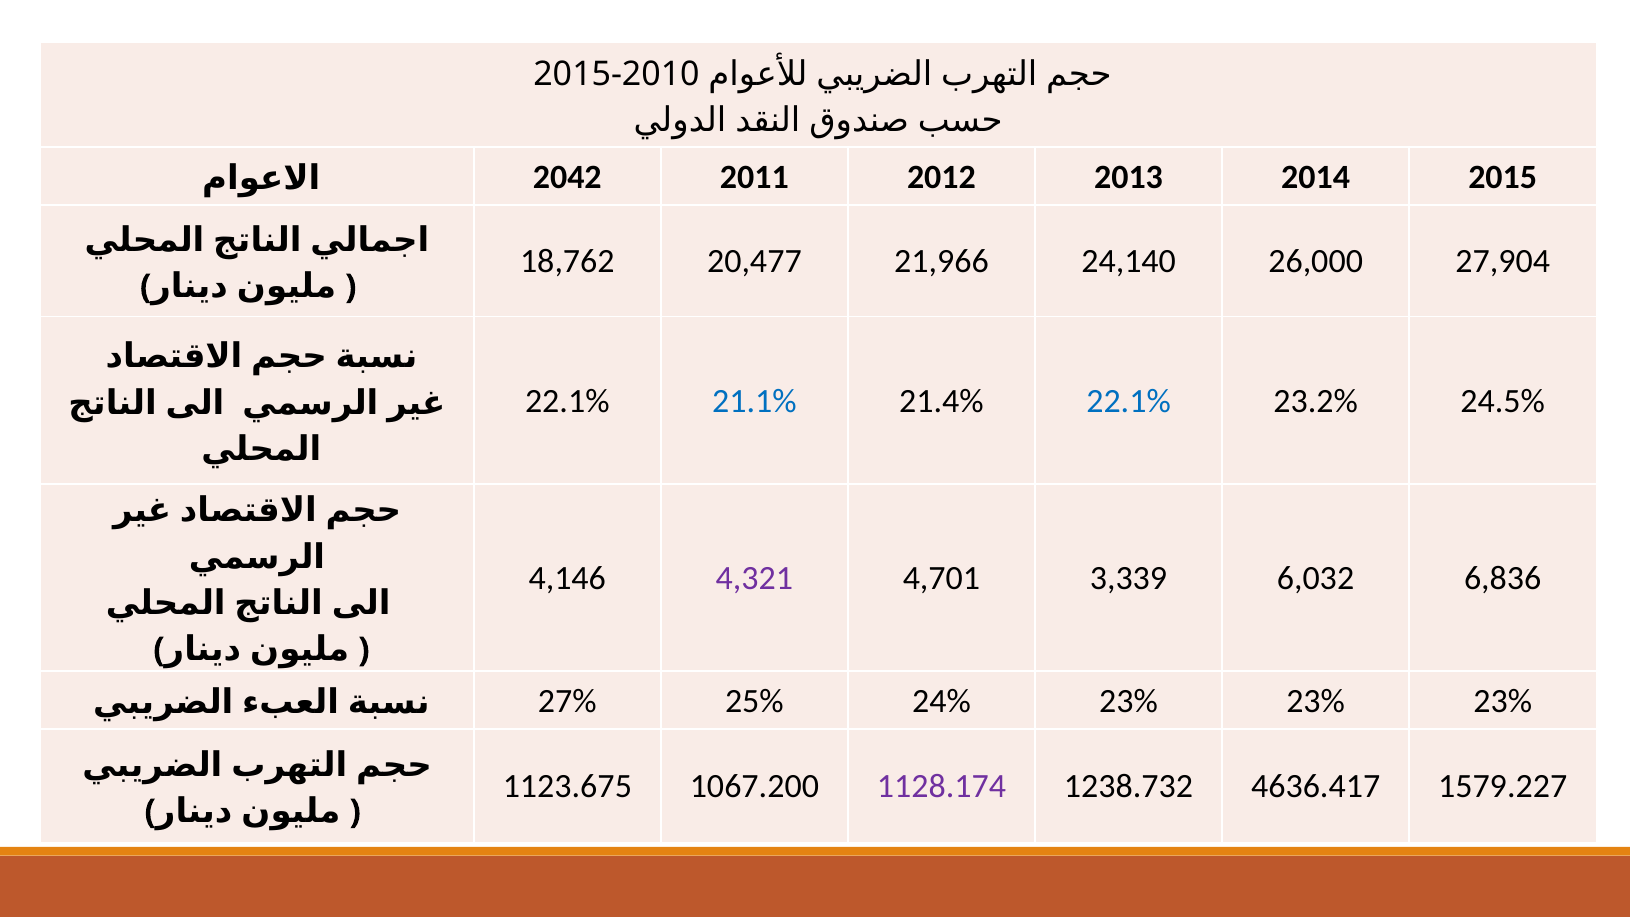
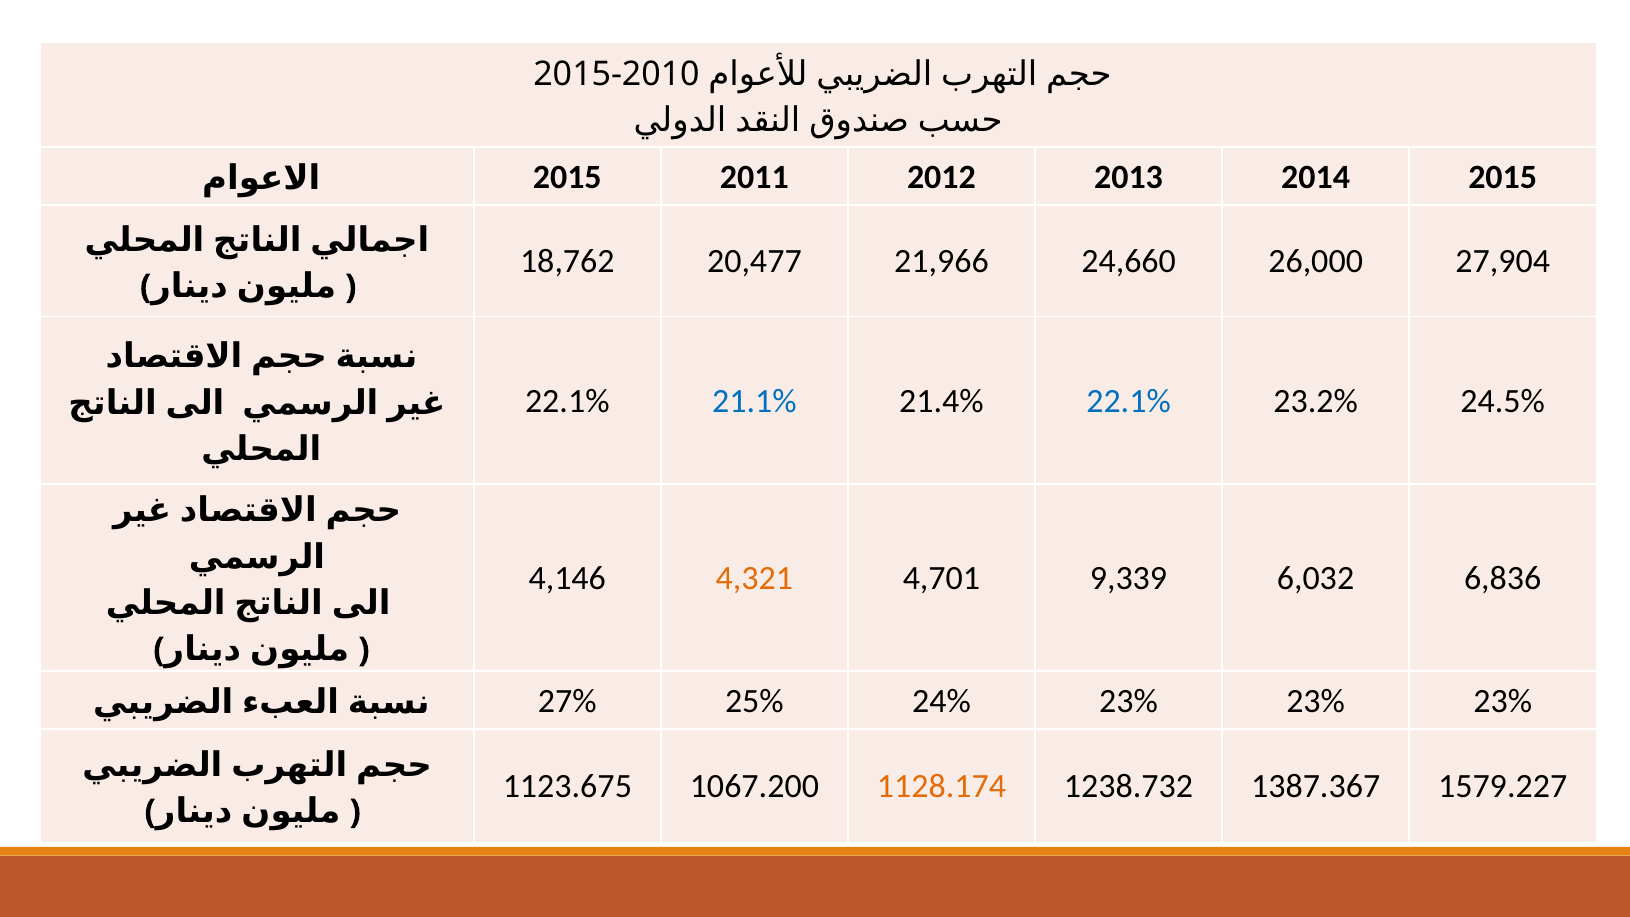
2042 at (567, 177): 2042 -> 2015
24,140: 24,140 -> 24,660
4,321 colour: purple -> orange
3,339: 3,339 -> 9,339
1128.174 colour: purple -> orange
4636.417: 4636.417 -> 1387.367
